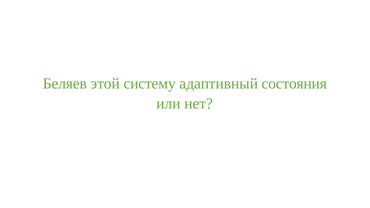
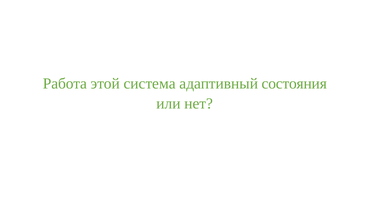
Беляев: Беляев -> Работа
систему: систему -> система
